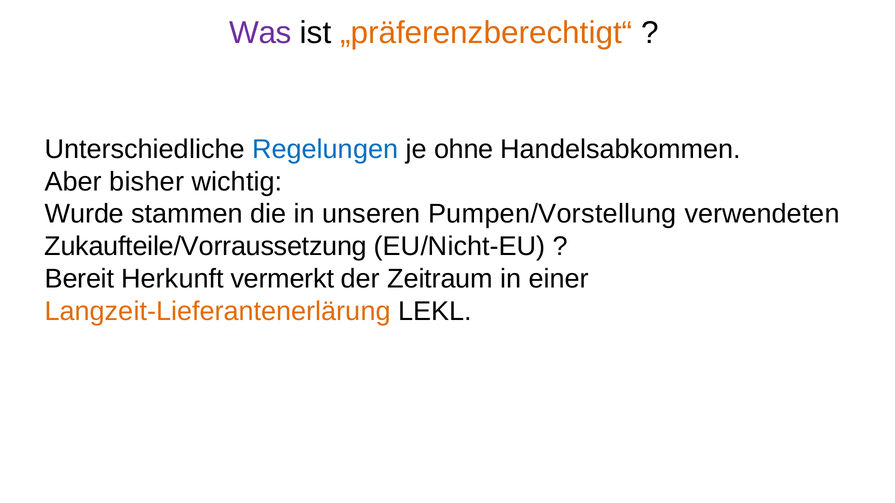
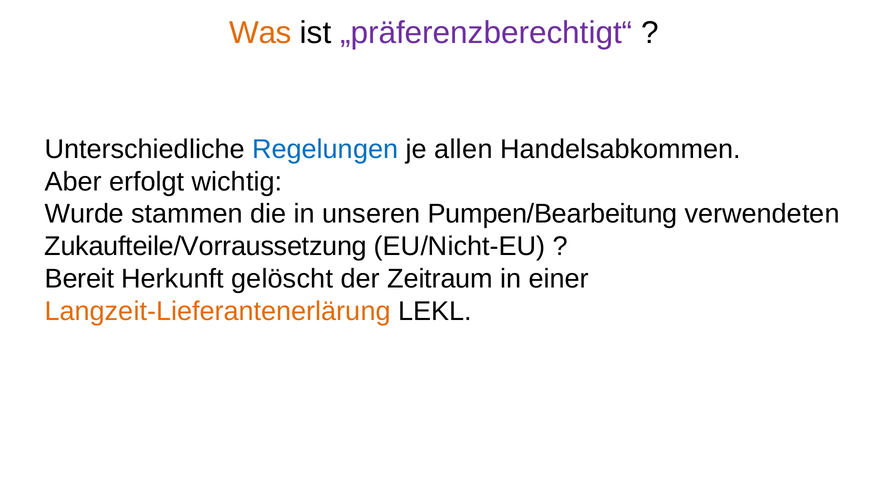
Was colour: purple -> orange
„präferenzberechtigt“ colour: orange -> purple
ohne: ohne -> allen
bisher: bisher -> erfolgt
Pumpen/Vorstellung: Pumpen/Vorstellung -> Pumpen/Bearbeitung
vermerkt: vermerkt -> gelöscht
